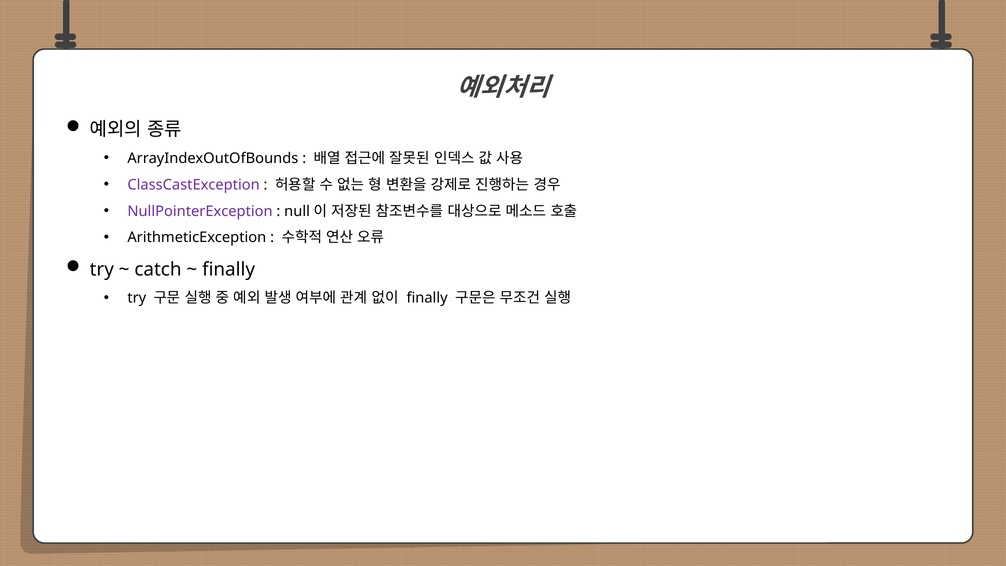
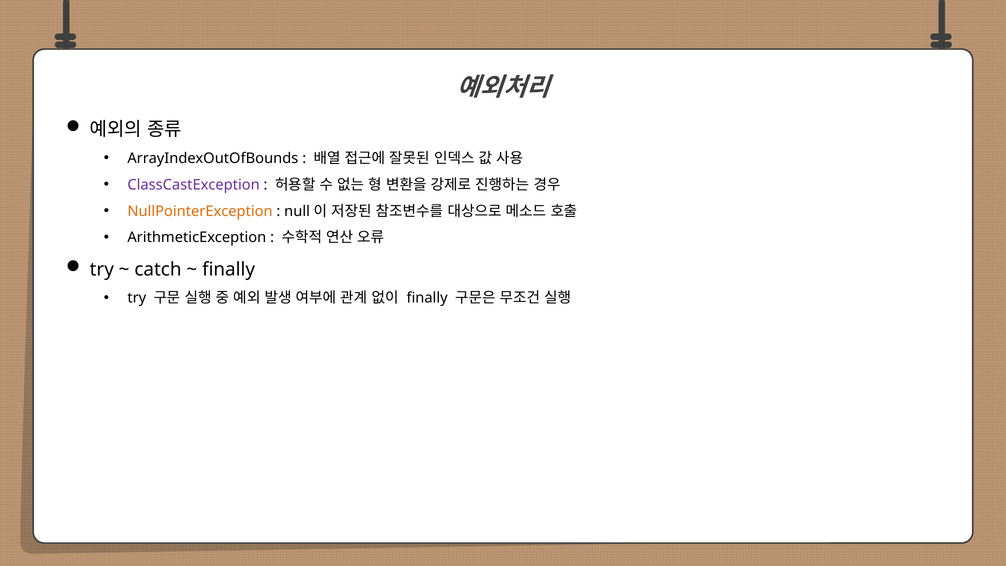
NullPointerException colour: purple -> orange
